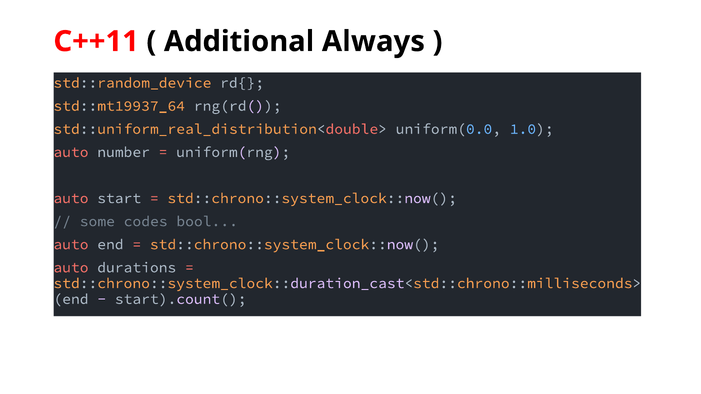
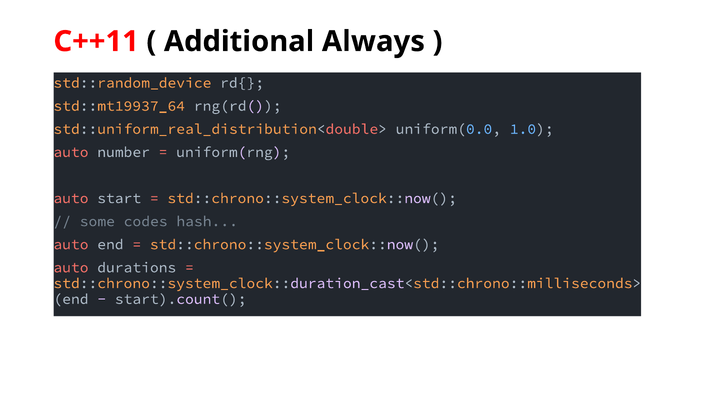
bool: bool -> hash
